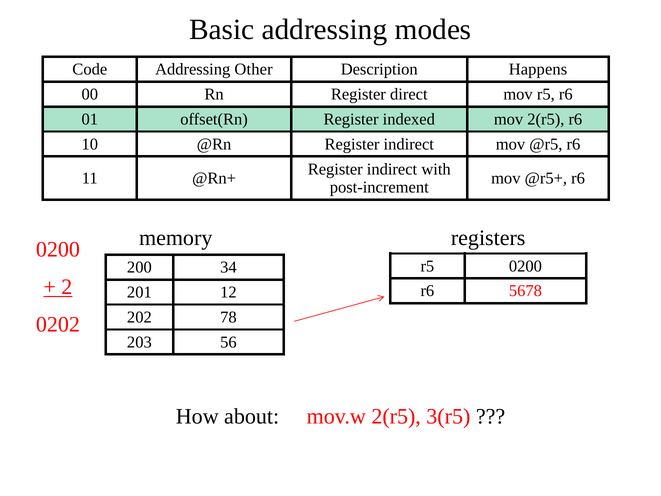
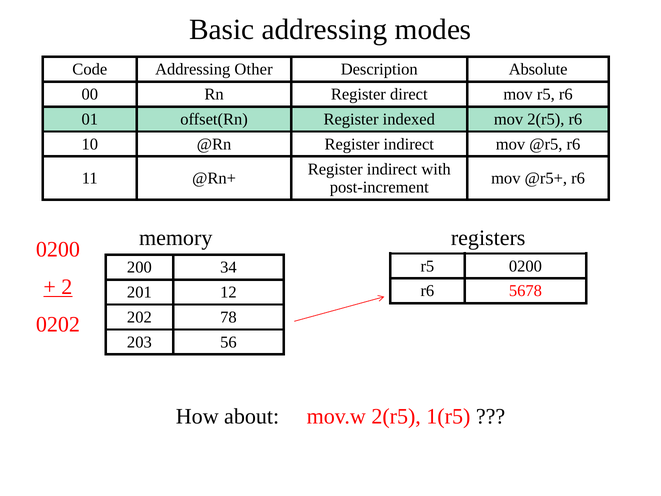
Happens: Happens -> Absolute
3(r5: 3(r5 -> 1(r5
